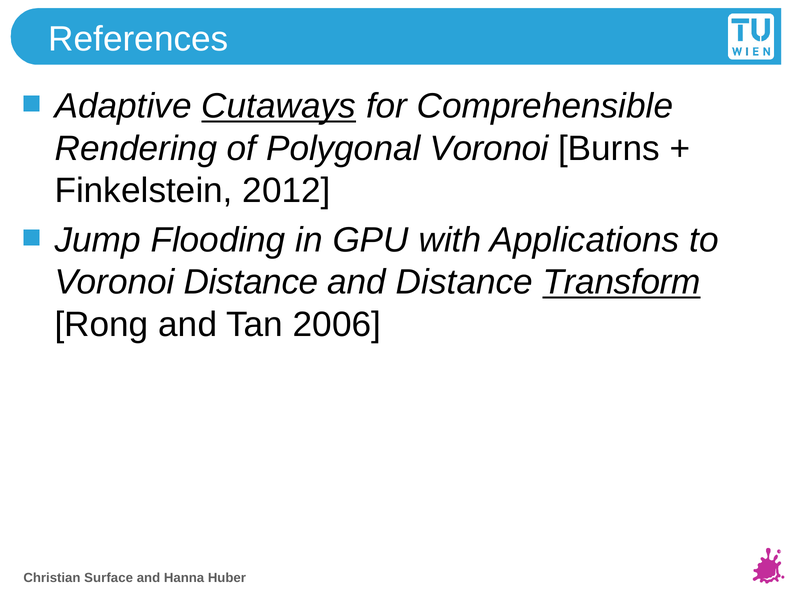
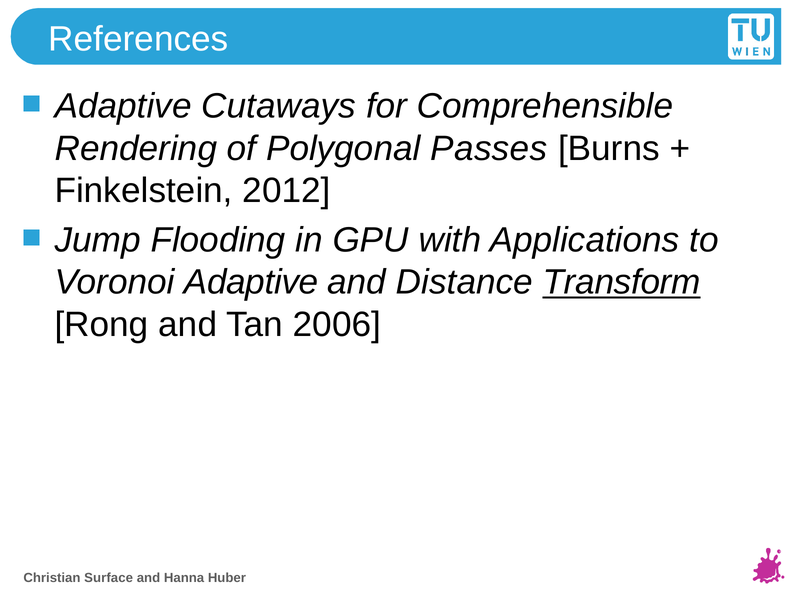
Cutaways underline: present -> none
Polygonal Voronoi: Voronoi -> Passes
Voronoi Distance: Distance -> Adaptive
